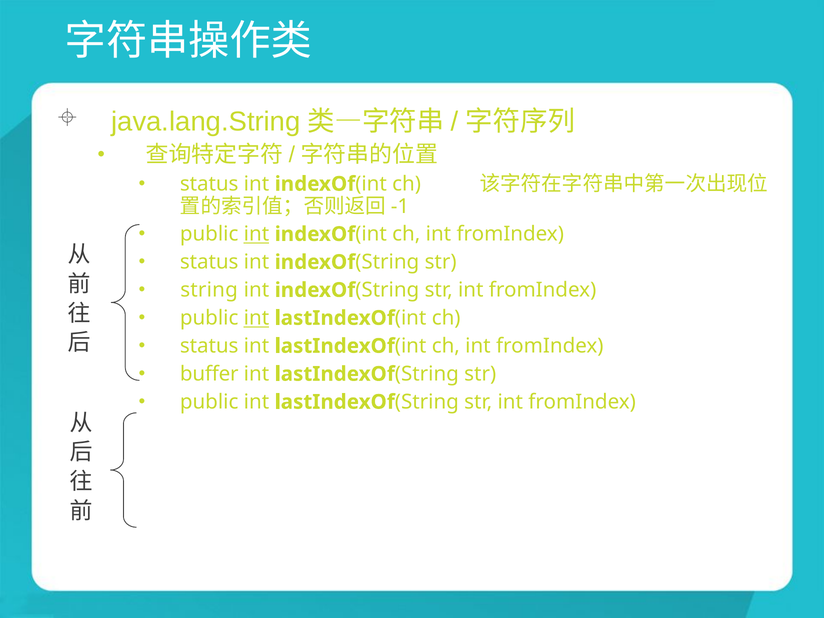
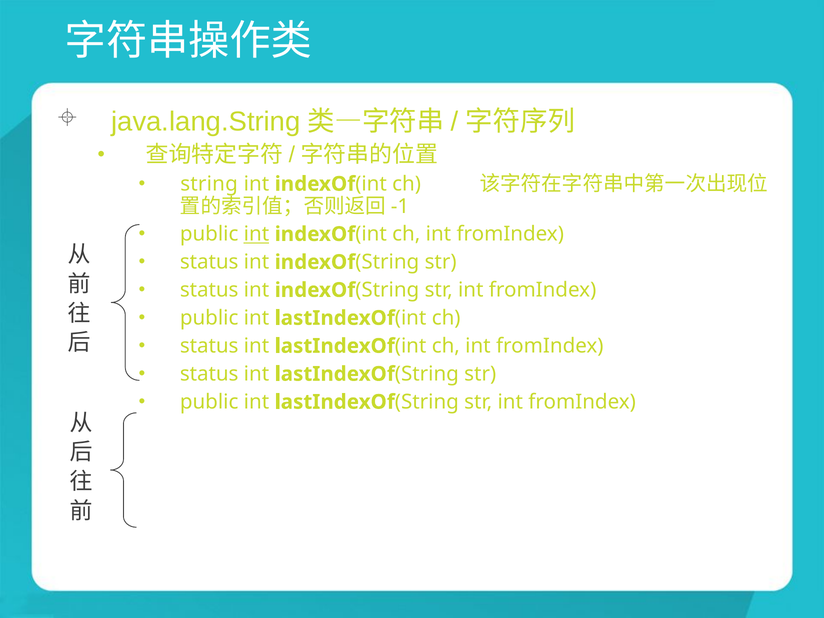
status at (209, 184): status -> string
string at (209, 290): string -> status
int at (256, 318) underline: present -> none
buffer at (209, 374): buffer -> status
